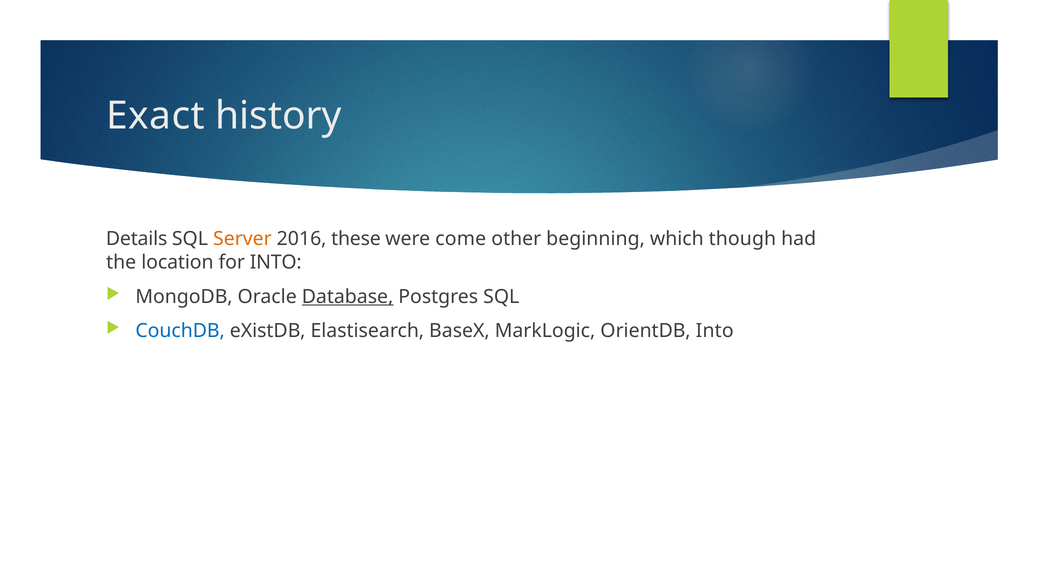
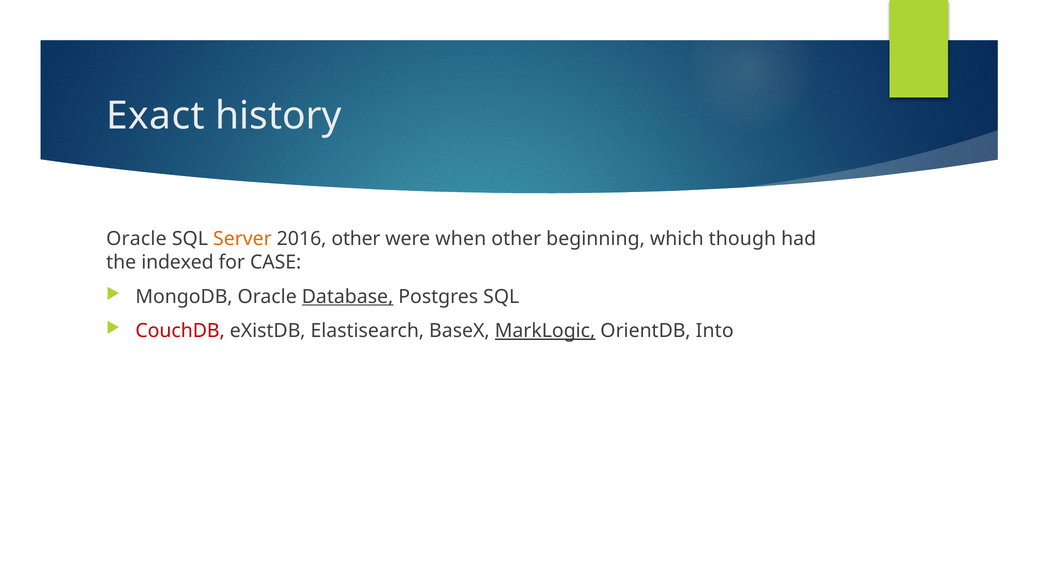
Details at (137, 239): Details -> Oracle
2016 these: these -> other
come: come -> when
location: location -> indexed
for INTO: INTO -> CASE
CouchDB colour: blue -> red
MarkLogic underline: none -> present
